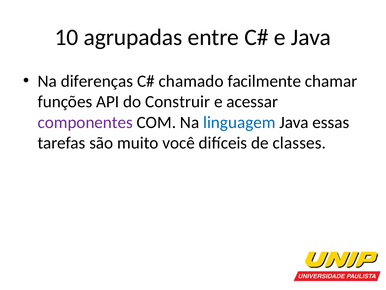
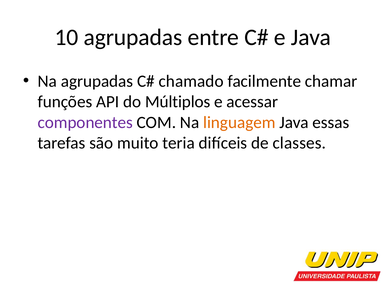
Na diferenças: diferenças -> agrupadas
Construir: Construir -> Múltiplos
linguagem colour: blue -> orange
você: você -> teria
